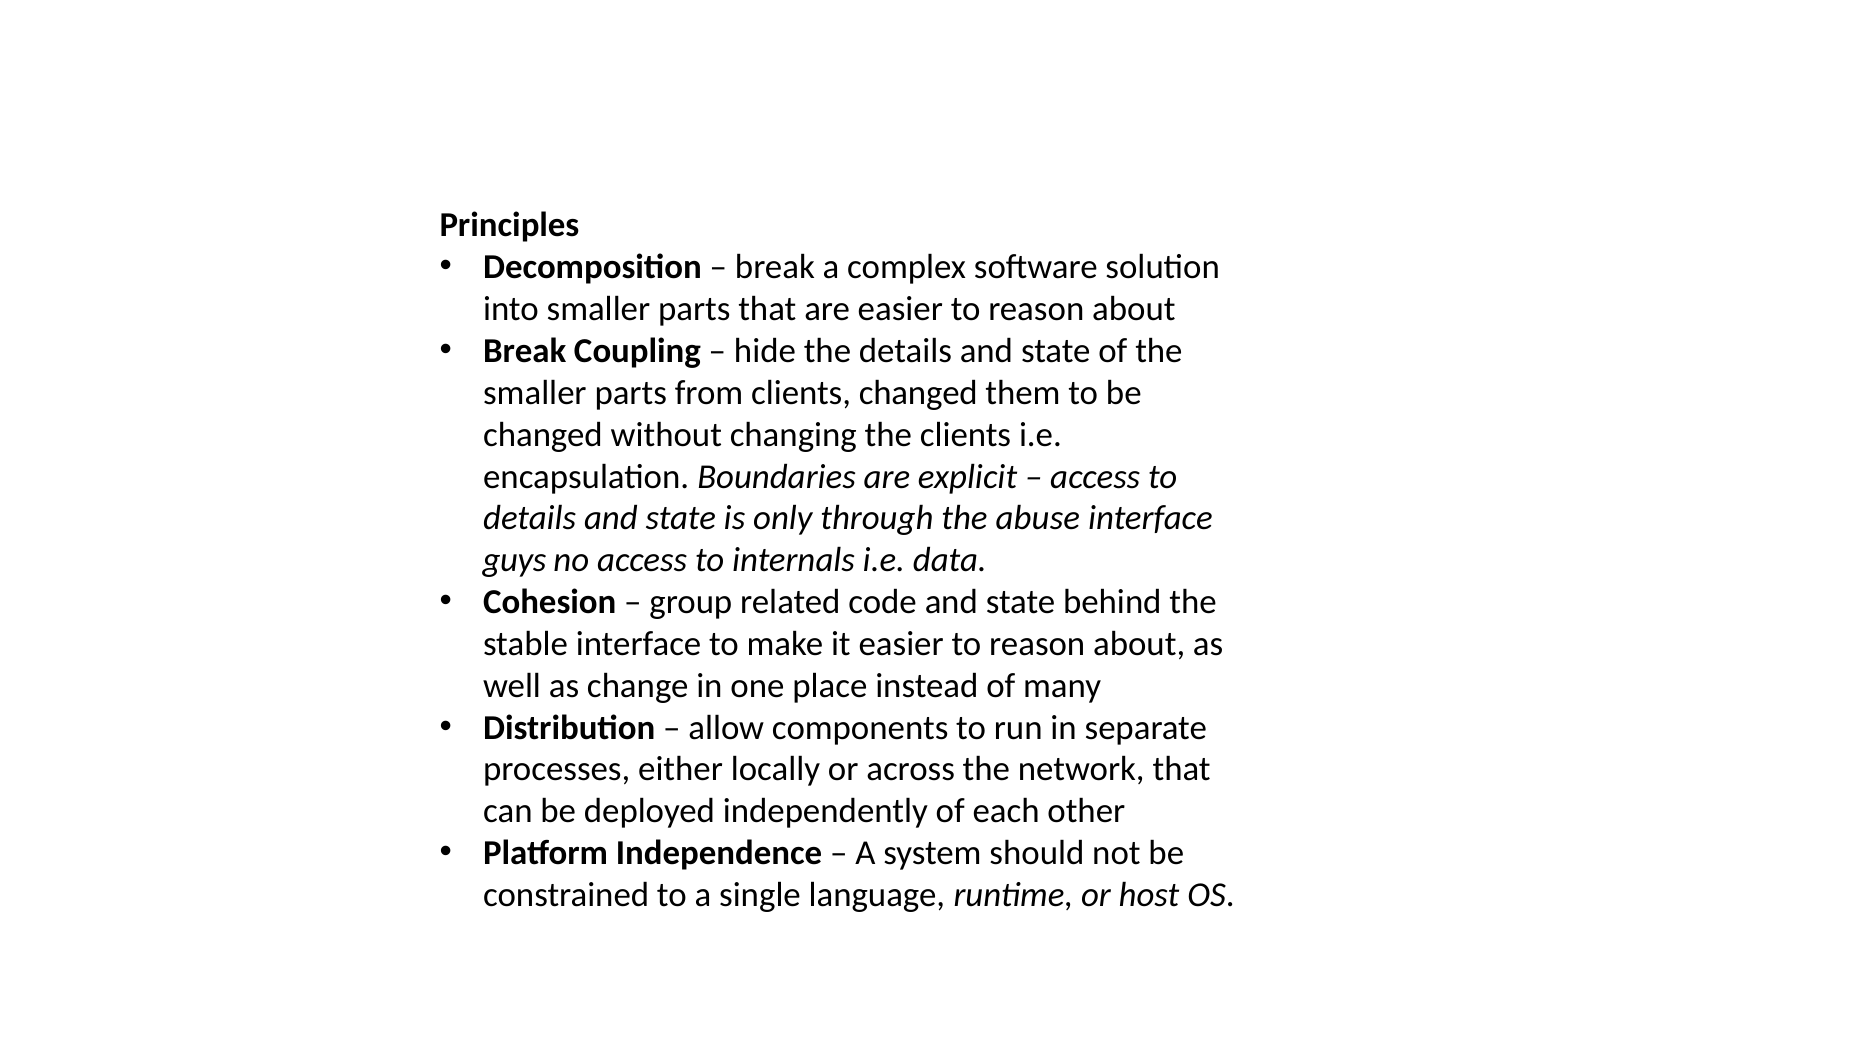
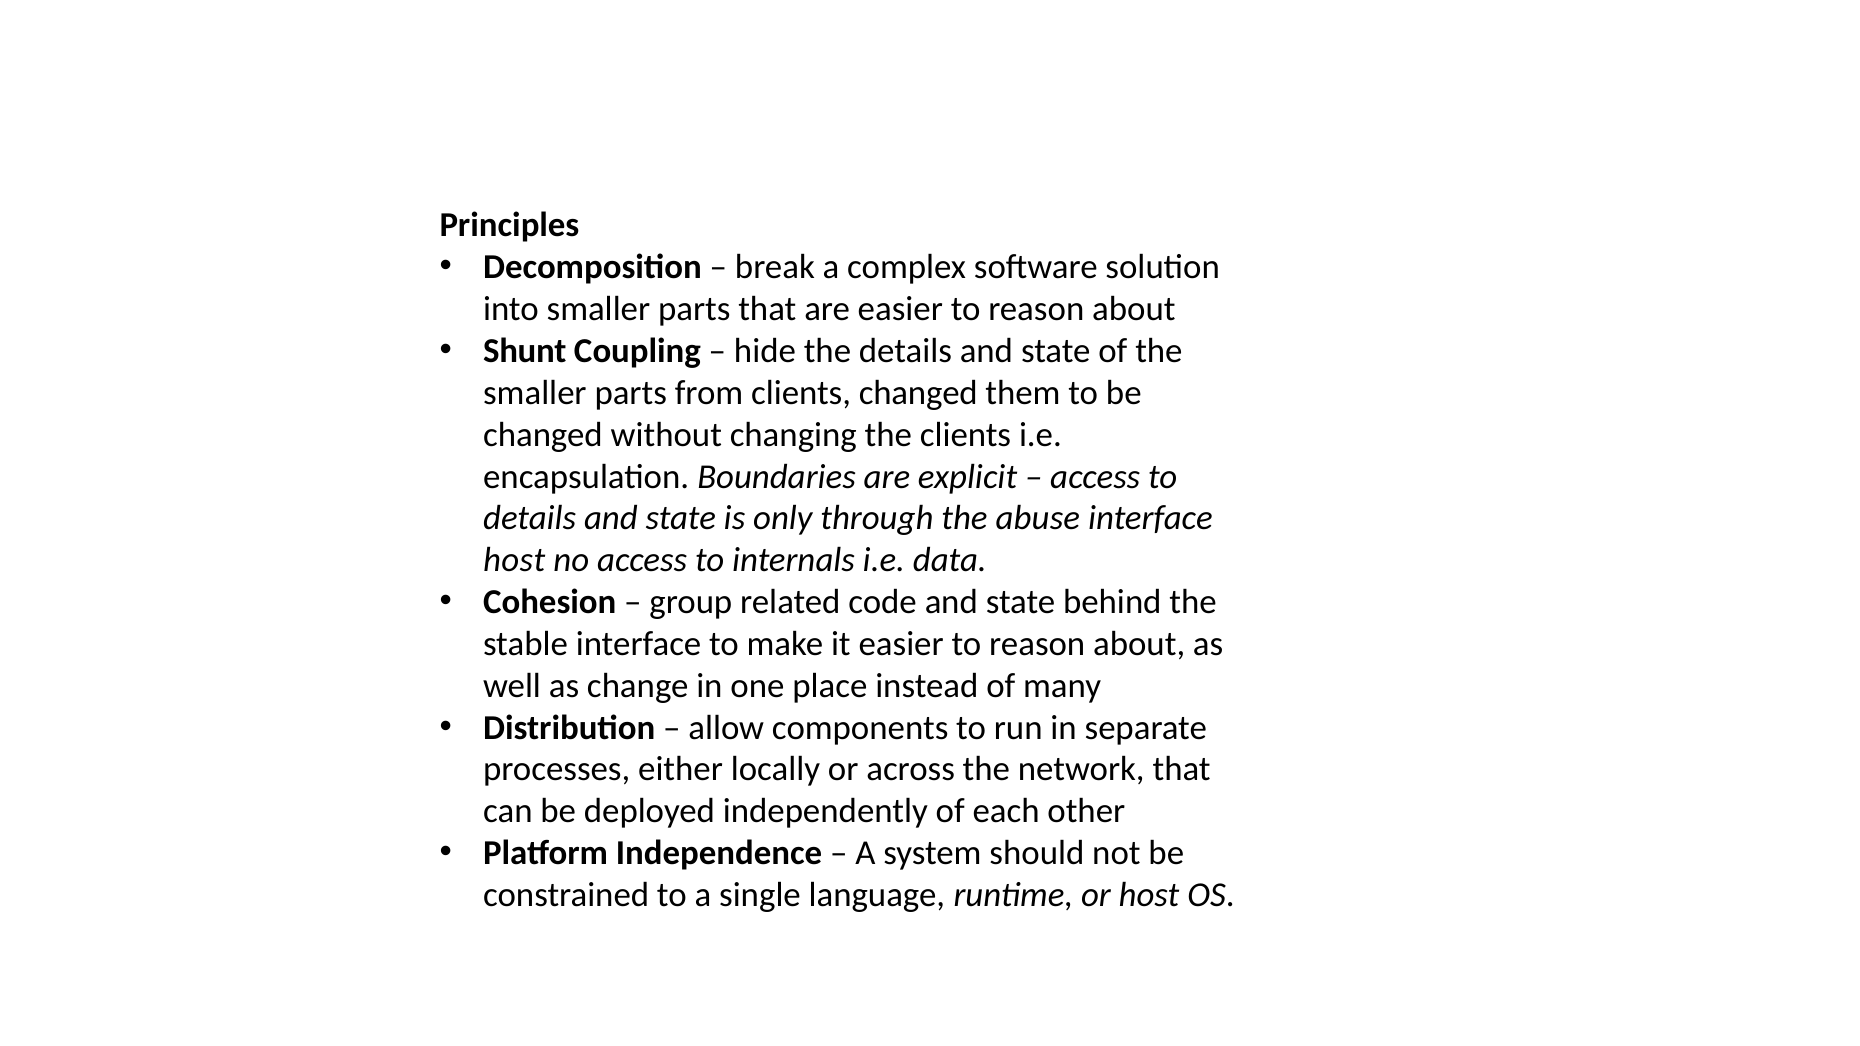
Break at (525, 351): Break -> Shunt
guys at (515, 560): guys -> host
